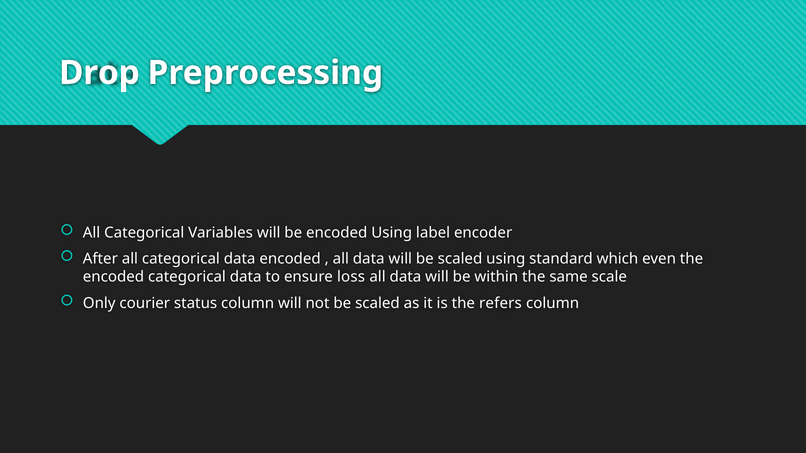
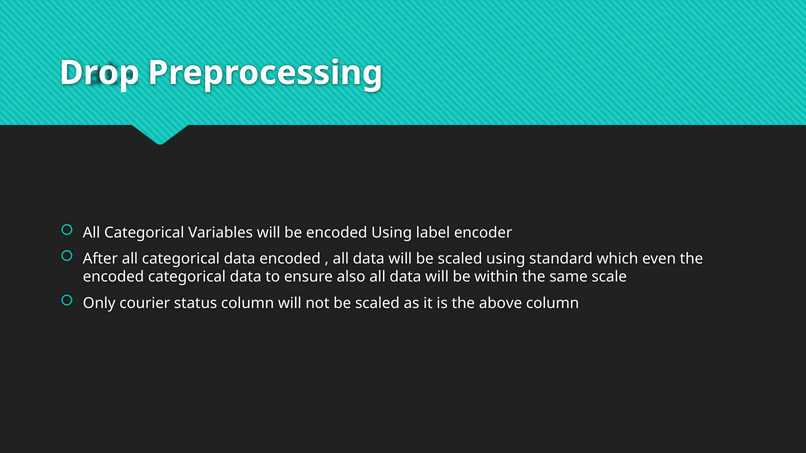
loss: loss -> also
refers: refers -> above
